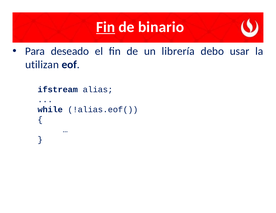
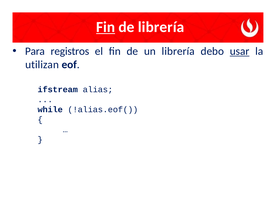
de binario: binario -> librería
deseado: deseado -> registros
usar underline: none -> present
